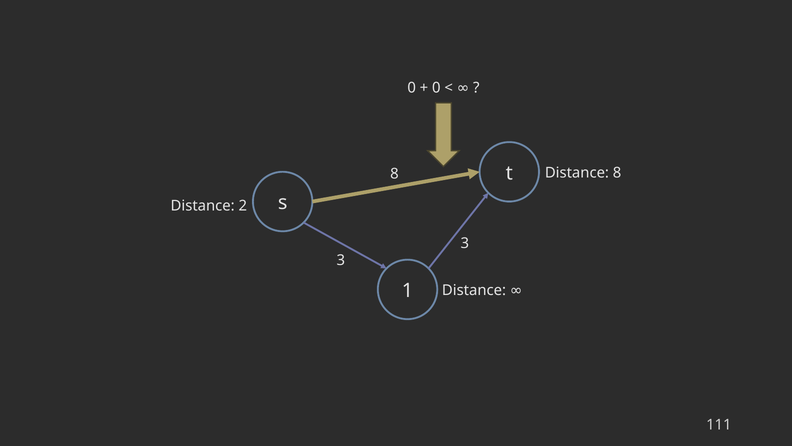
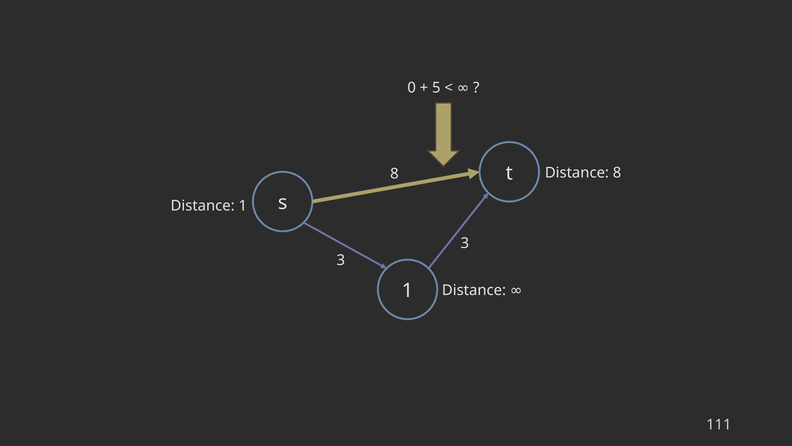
0 at (436, 88): 0 -> 5
Distance 2: 2 -> 1
